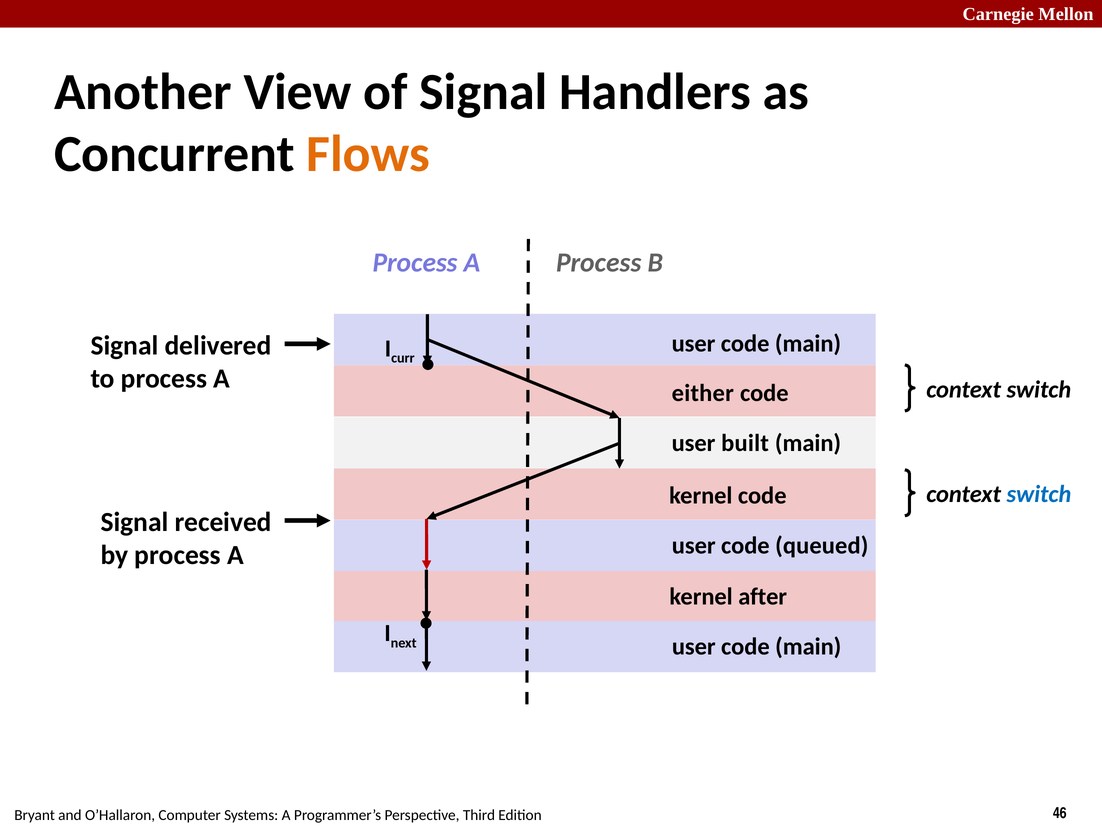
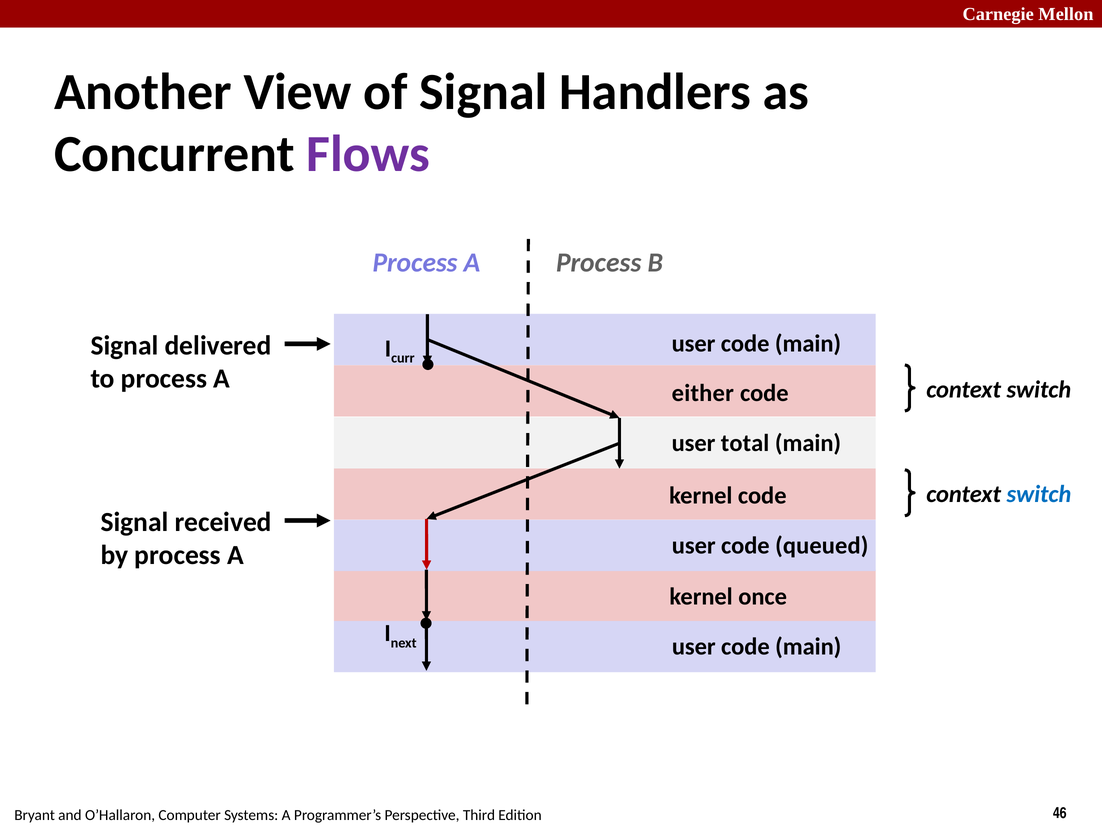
Flows colour: orange -> purple
built: built -> total
after: after -> once
